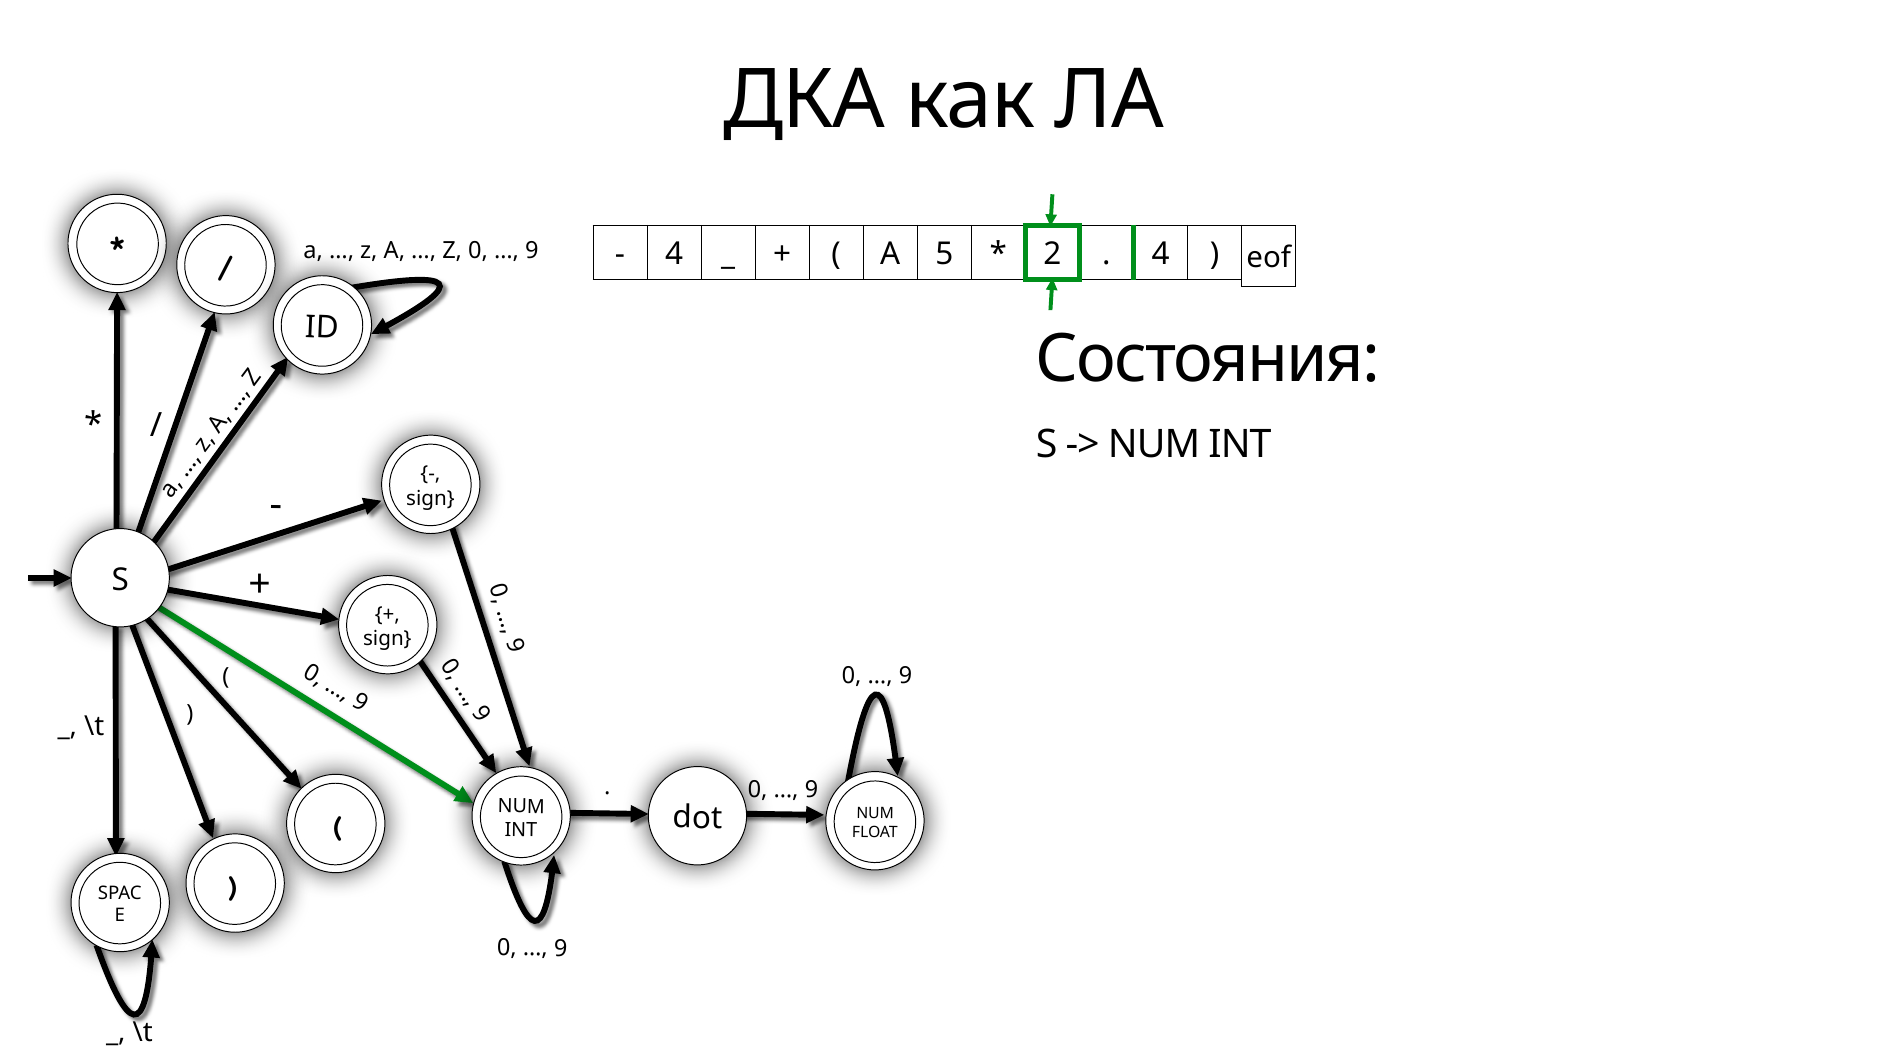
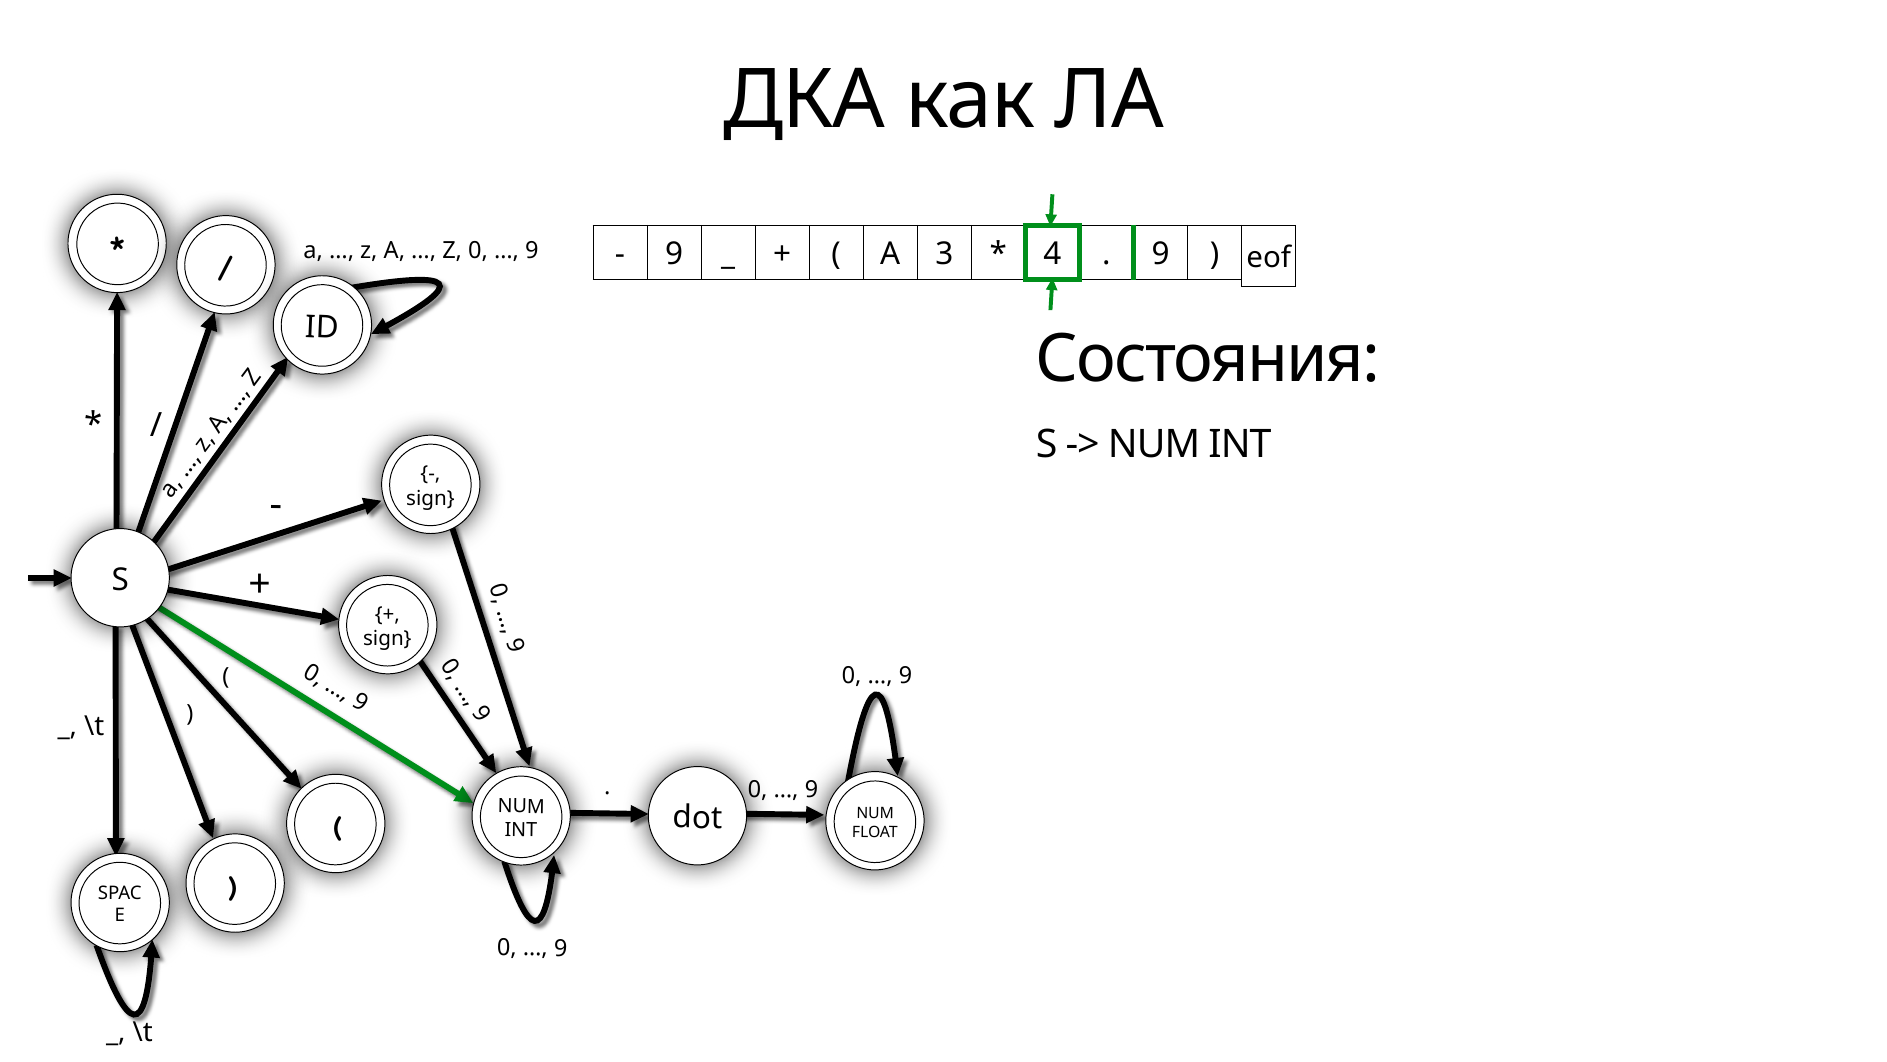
4 at (674, 254): 4 -> 9
5: 5 -> 3
2: 2 -> 4
4 at (1161, 254): 4 -> 9
